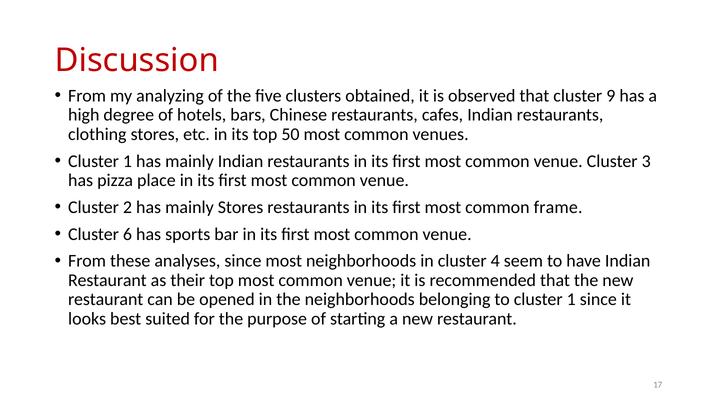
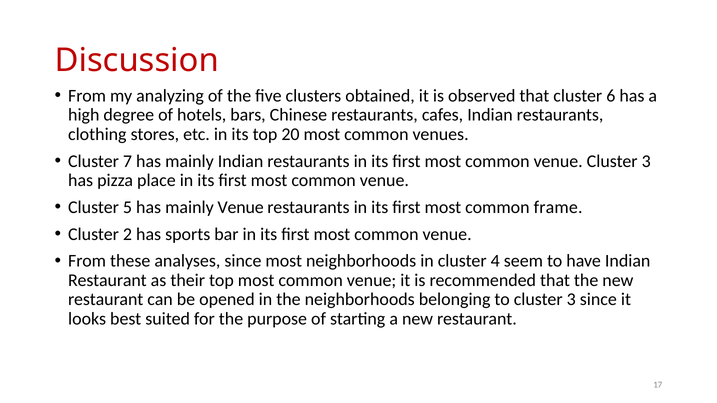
9: 9 -> 6
50: 50 -> 20
1 at (127, 161): 1 -> 7
2: 2 -> 5
mainly Stores: Stores -> Venue
6: 6 -> 2
to cluster 1: 1 -> 3
